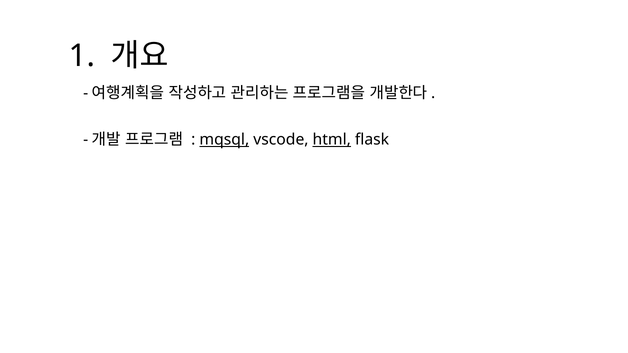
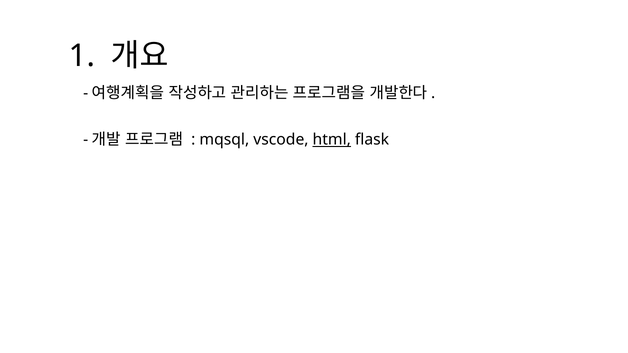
mqsql underline: present -> none
